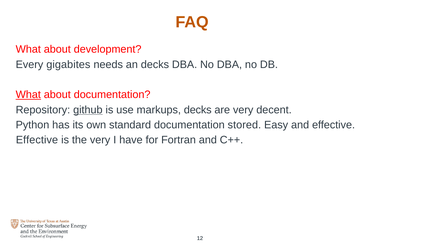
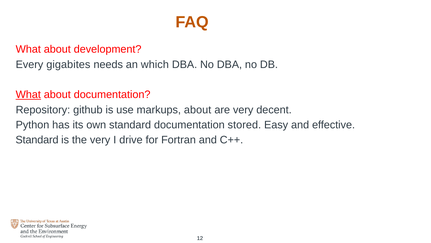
an decks: decks -> which
github underline: present -> none
markups decks: decks -> about
Effective at (37, 140): Effective -> Standard
have: have -> drive
